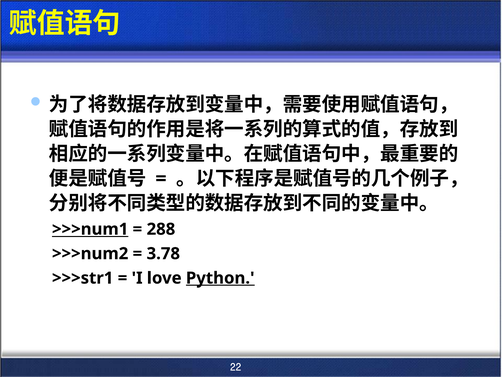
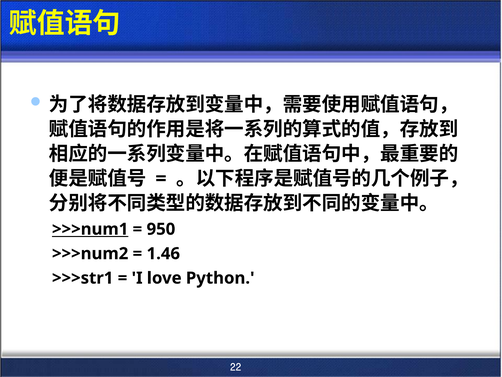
288: 288 -> 950
3.78: 3.78 -> 1.46
Python underline: present -> none
